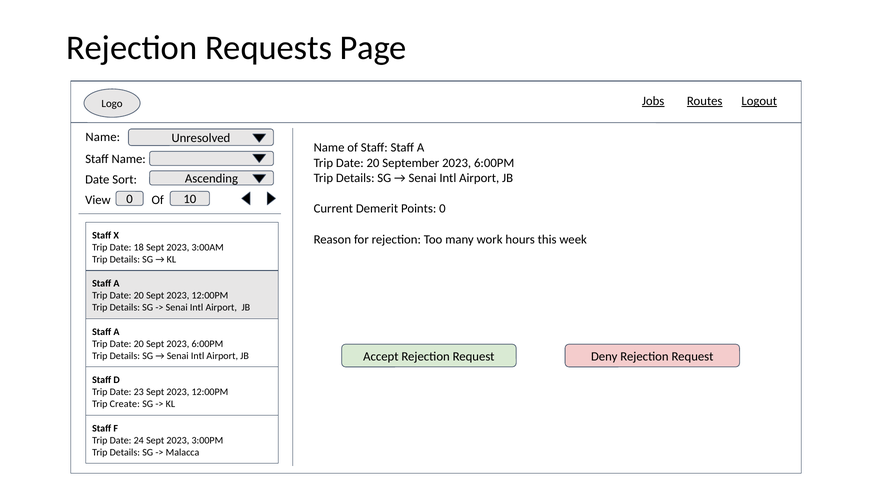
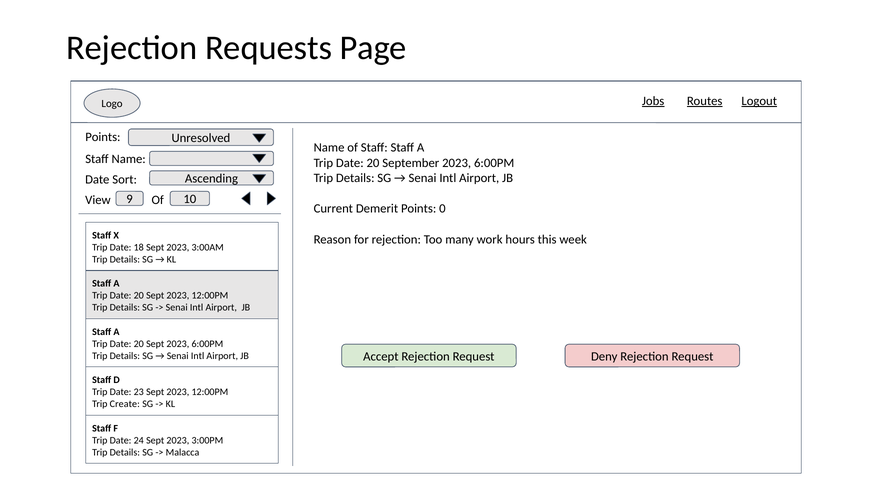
Name at (103, 137): Name -> Points
View 0: 0 -> 9
